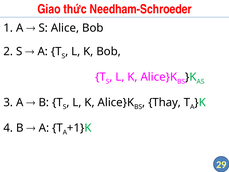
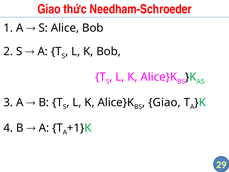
Thay at (165, 102): Thay -> Giao
